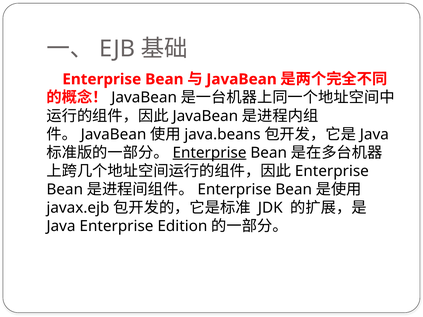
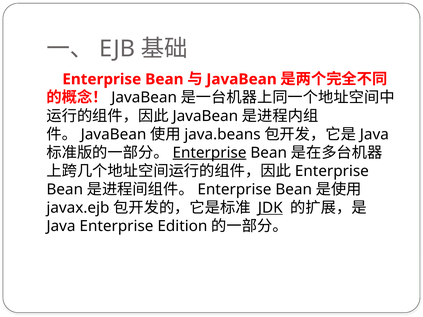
JDK underline: none -> present
